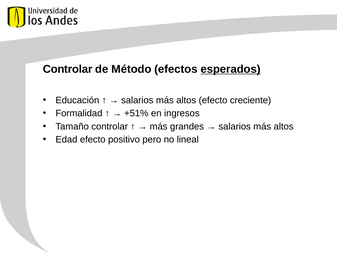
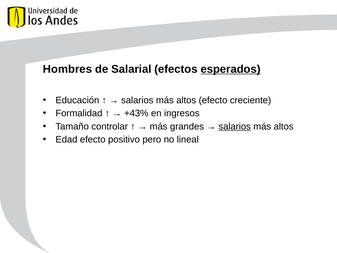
Controlar at (68, 69): Controlar -> Hombres
Método: Método -> Salarial
+51%: +51% -> +43%
salarios at (235, 126) underline: none -> present
